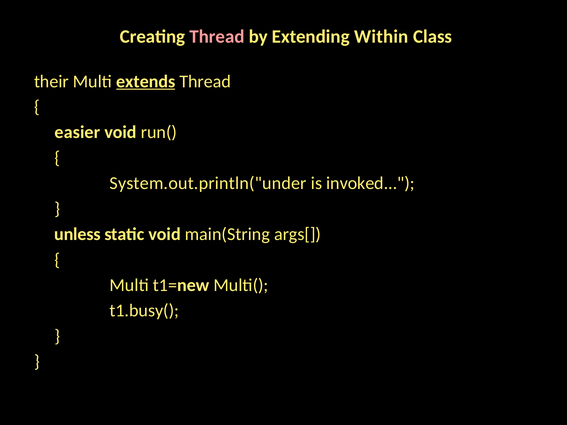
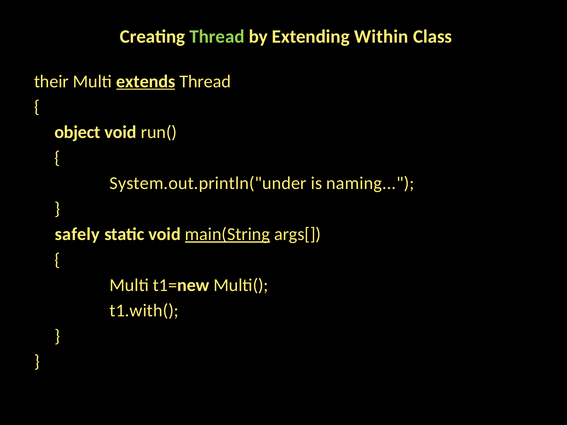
Thread at (217, 37) colour: pink -> light green
easier: easier -> object
invoked: invoked -> naming
unless: unless -> safely
main(String underline: none -> present
t1.busy(: t1.busy( -> t1.with(
